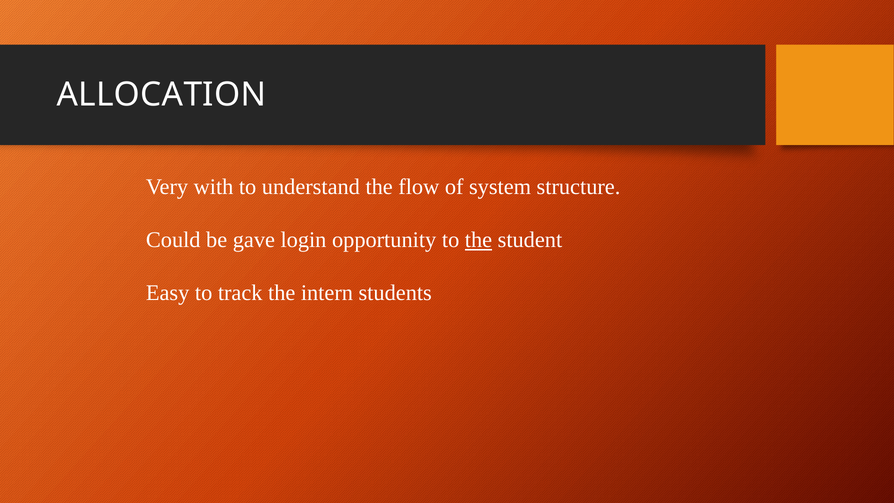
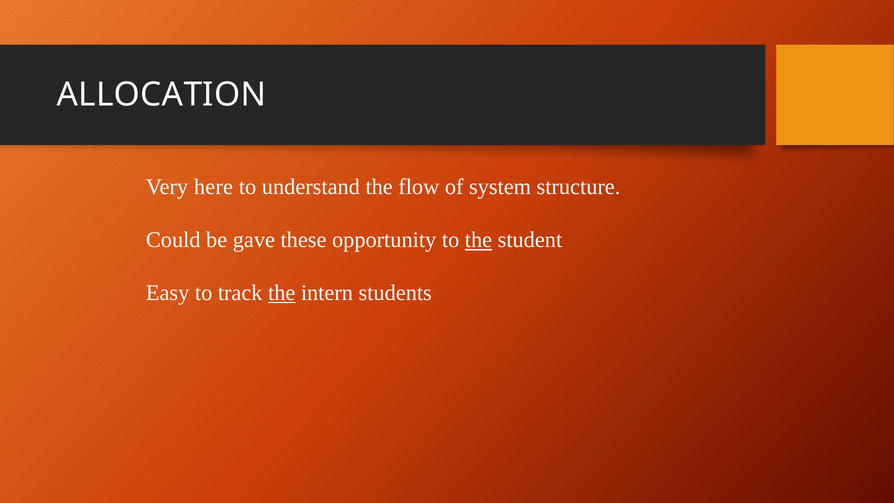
with: with -> here
login: login -> these
the at (282, 293) underline: none -> present
